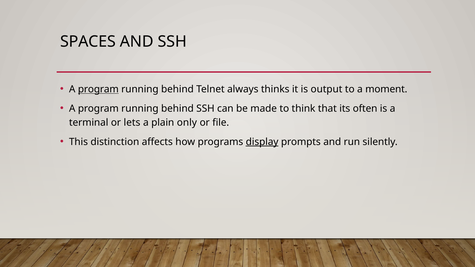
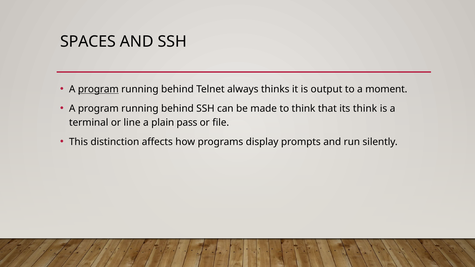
its often: often -> think
lets: lets -> line
only: only -> pass
display underline: present -> none
